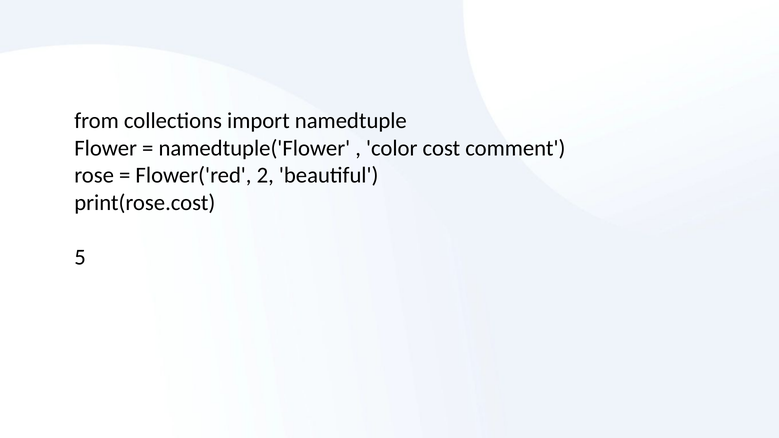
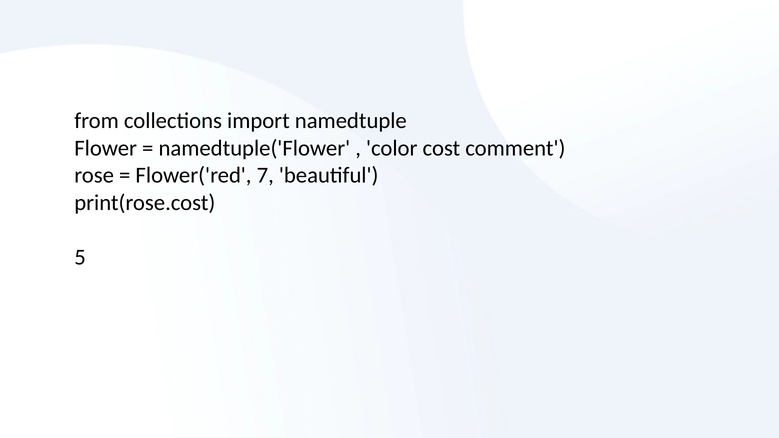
2: 2 -> 7
